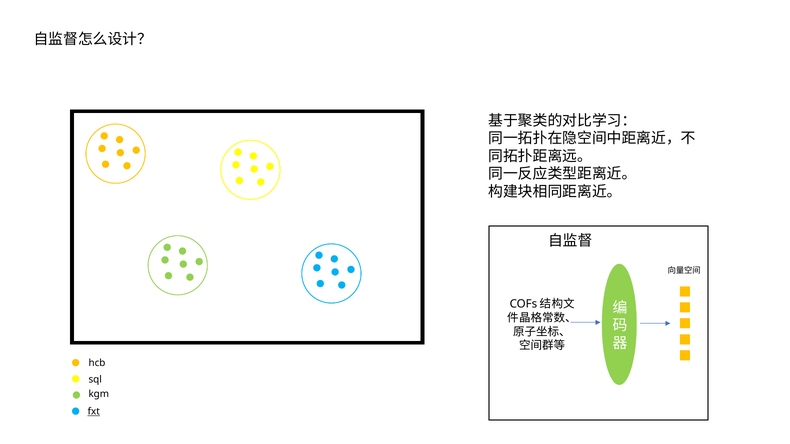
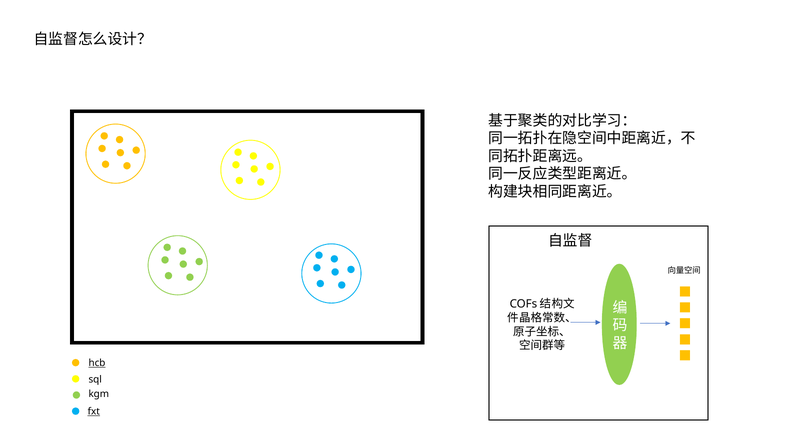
hcb underline: none -> present
